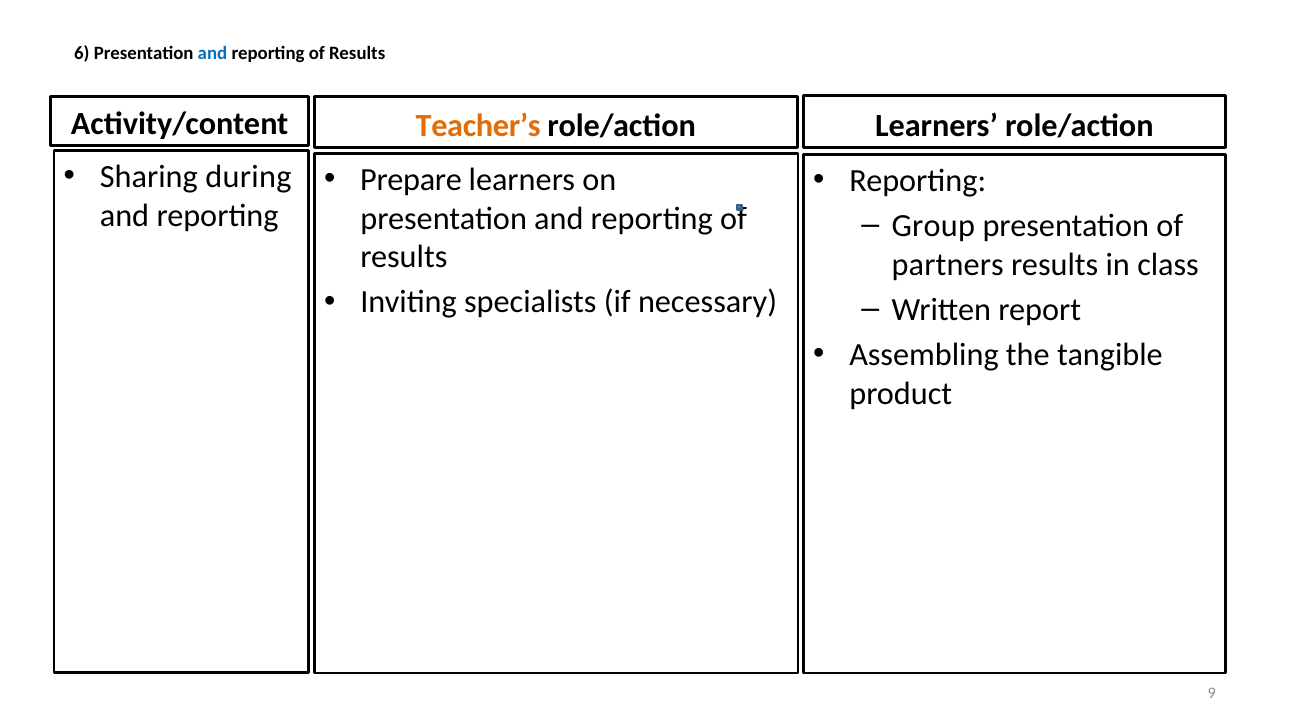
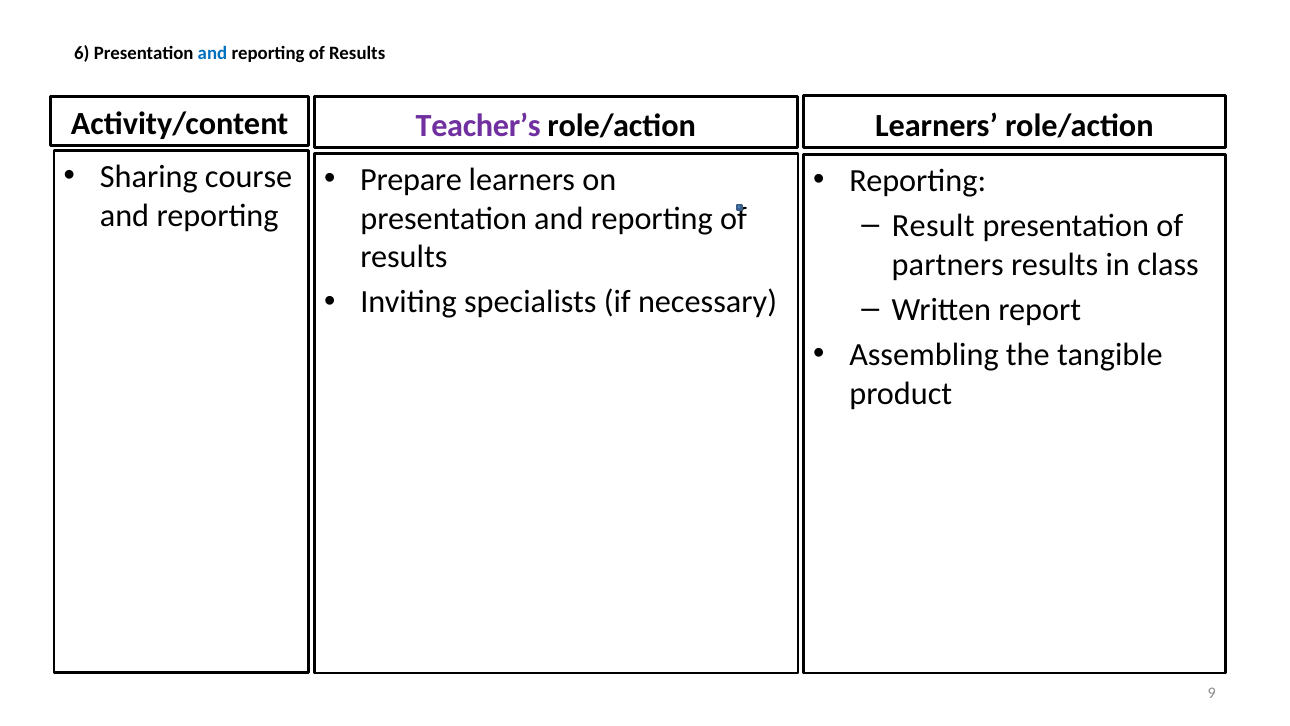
Teacher’s colour: orange -> purple
during: during -> course
Group: Group -> Result
